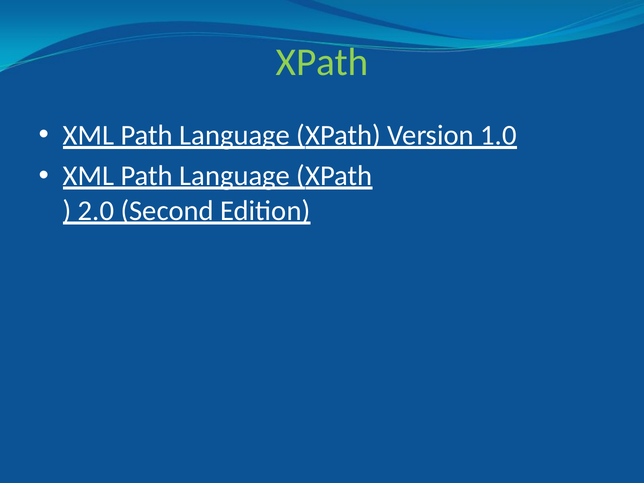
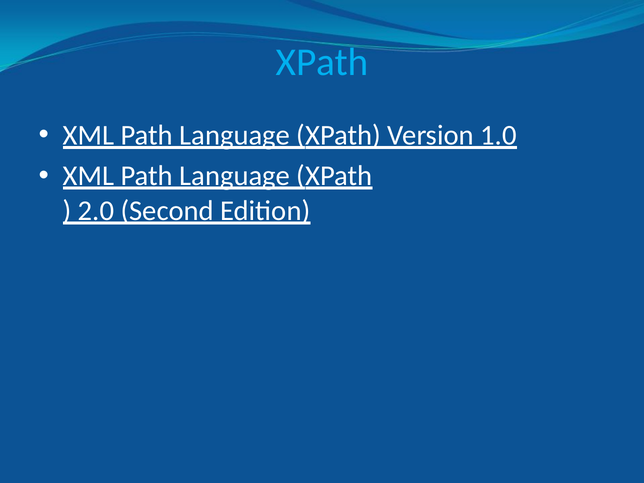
XPath at (322, 62) colour: light green -> light blue
